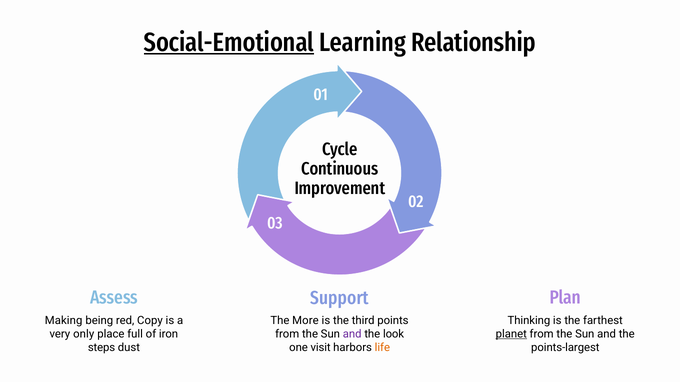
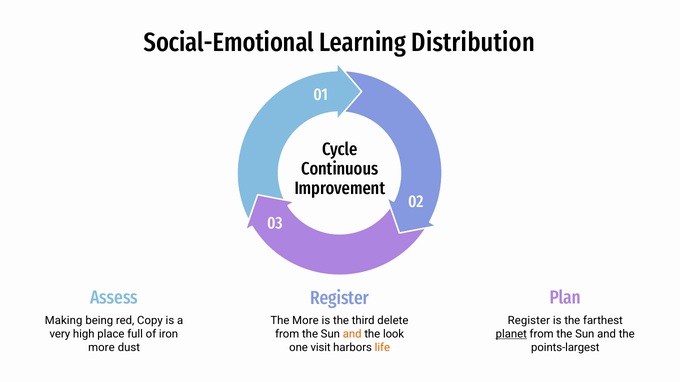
Social-Emotional underline: present -> none
Relationship: Relationship -> Distribution
Support at (340, 298): Support -> Register
points: points -> delete
Thinking at (529, 321): Thinking -> Register
only: only -> high
and at (352, 334) colour: purple -> orange
steps at (102, 348): steps -> more
